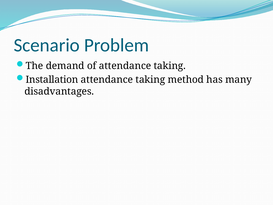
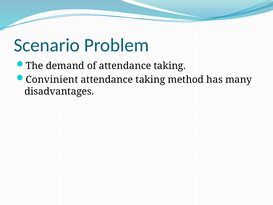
Installation: Installation -> Convinient
